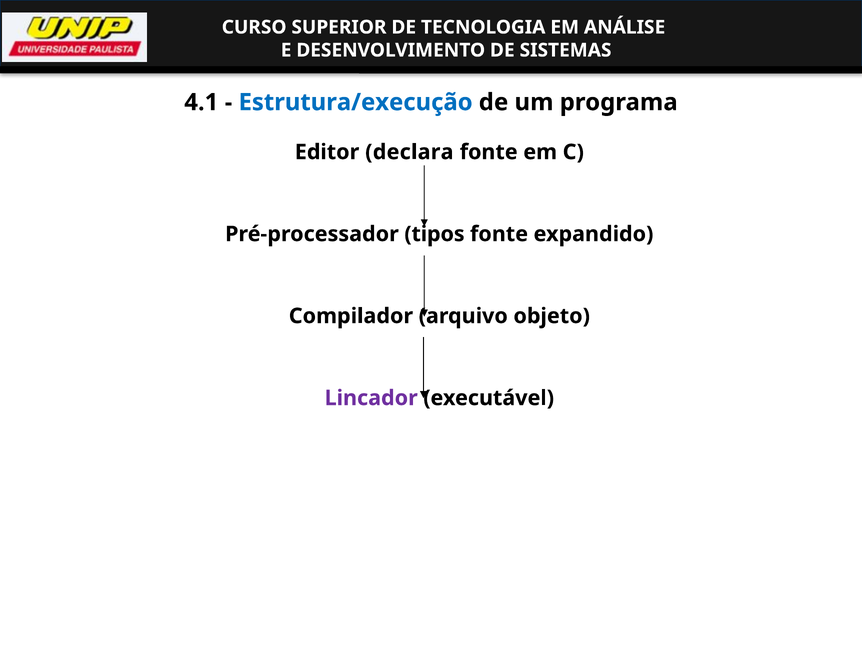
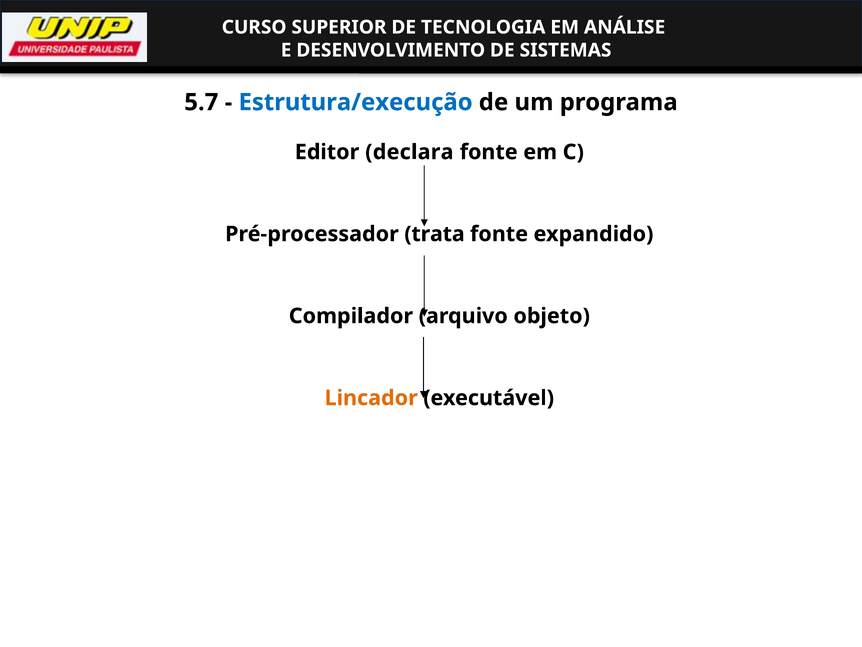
4.1: 4.1 -> 5.7
tipos: tipos -> trata
Lincador colour: purple -> orange
